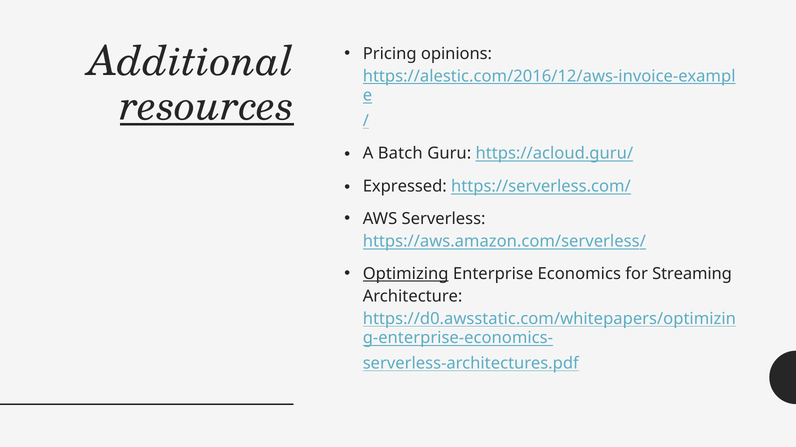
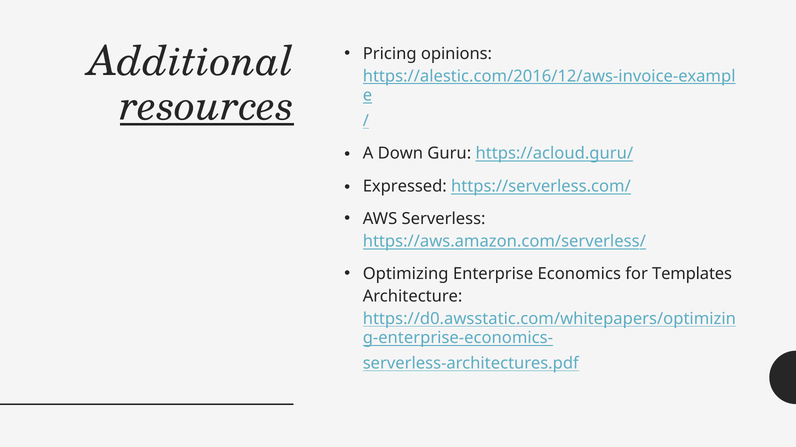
Batch: Batch -> Down
Optimizing underline: present -> none
Streaming: Streaming -> Templates
